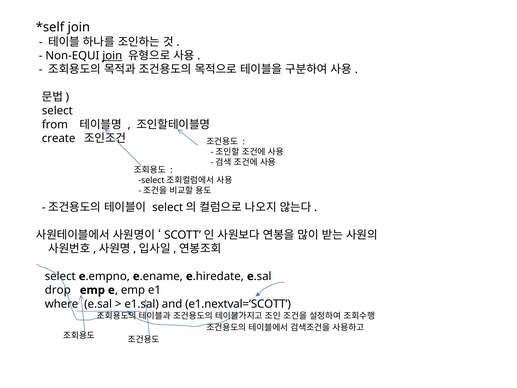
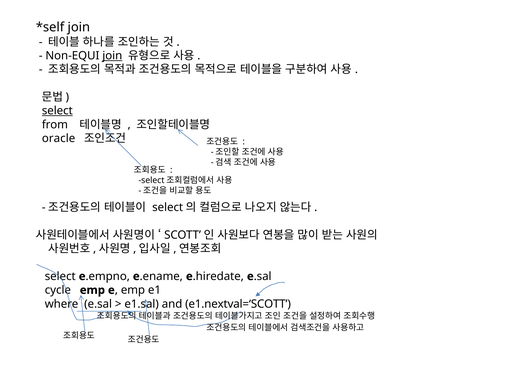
select at (57, 111) underline: none -> present
create: create -> oracle
drop: drop -> cycle
